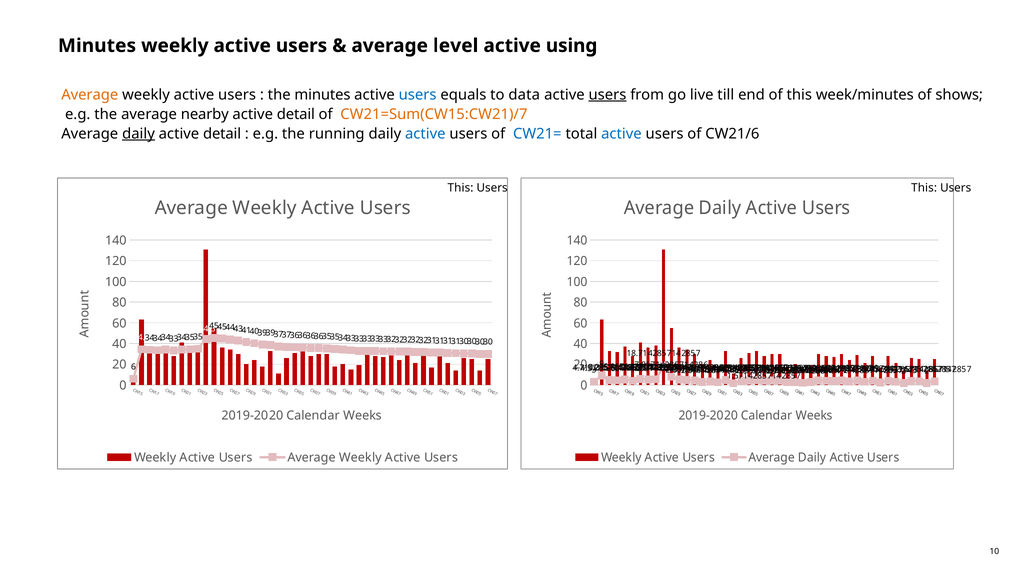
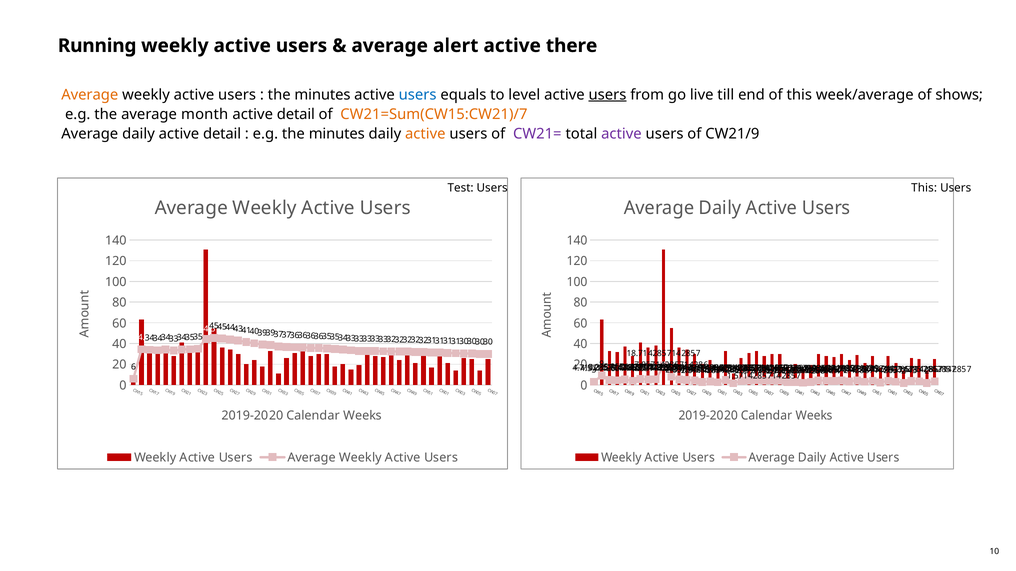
Minutes at (97, 46): Minutes -> Running
level: level -> alert
using: using -> there
data: data -> level
week/minutes: week/minutes -> week/average
nearby: nearby -> month
daily at (139, 134) underline: present -> none
e.g the running: running -> minutes
active at (425, 134) colour: blue -> orange
CW21= colour: blue -> purple
active at (621, 134) colour: blue -> purple
CW21/6: CW21/6 -> CW21/9
This at (461, 188): This -> Test
